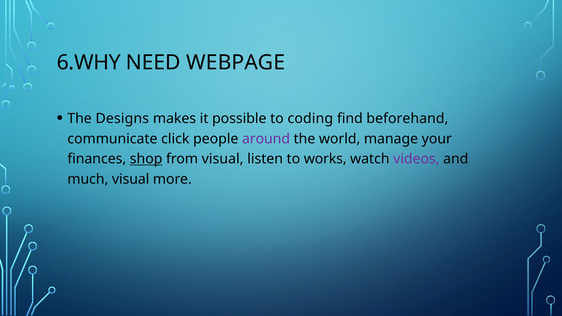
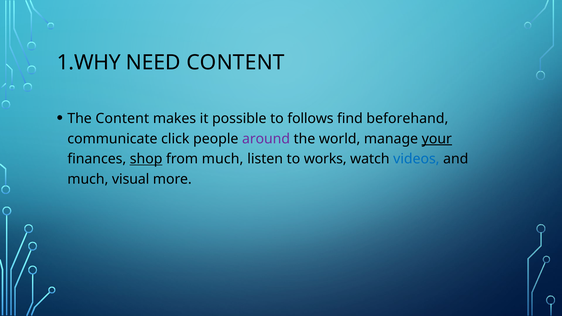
6.WHY: 6.WHY -> 1.WHY
NEED WEBPAGE: WEBPAGE -> CONTENT
The Designs: Designs -> Content
coding: coding -> follows
your underline: none -> present
from visual: visual -> much
videos colour: purple -> blue
